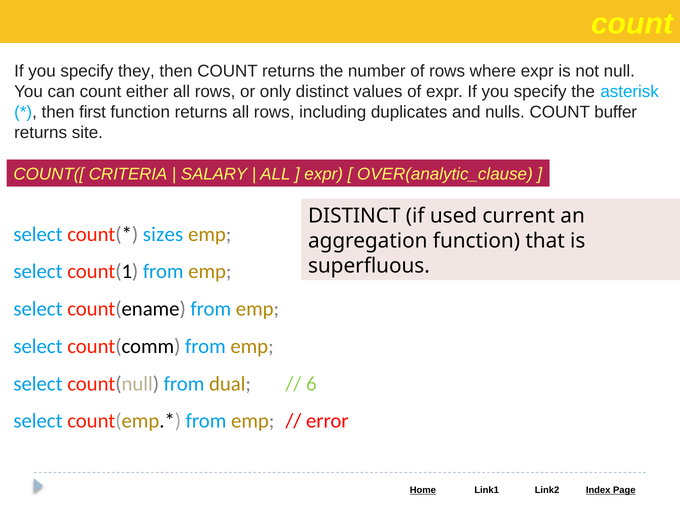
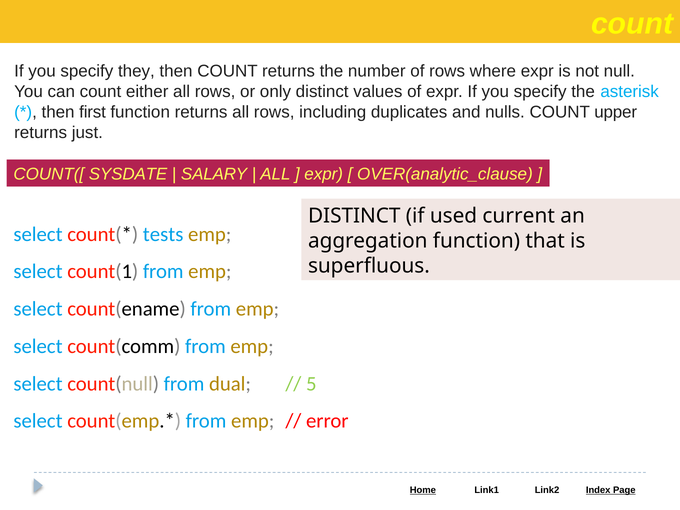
buffer: buffer -> upper
site: site -> just
CRITERIA: CRITERIA -> SYSDATE
sizes: sizes -> tests
6: 6 -> 5
